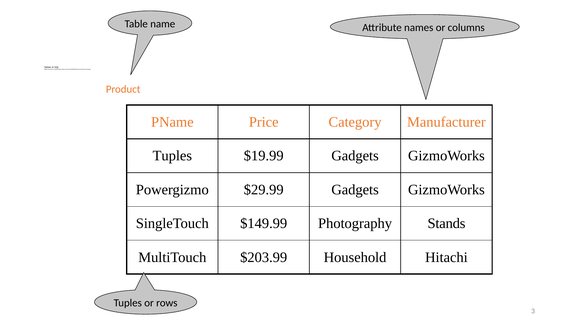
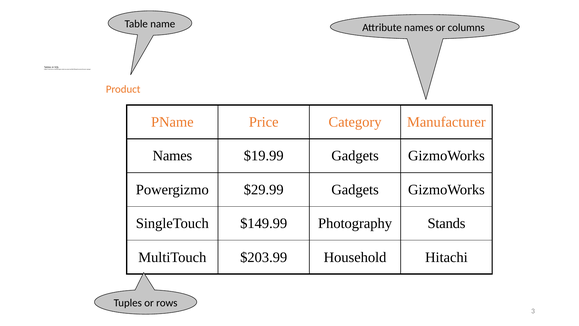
Tuples at (172, 156): Tuples -> Names
